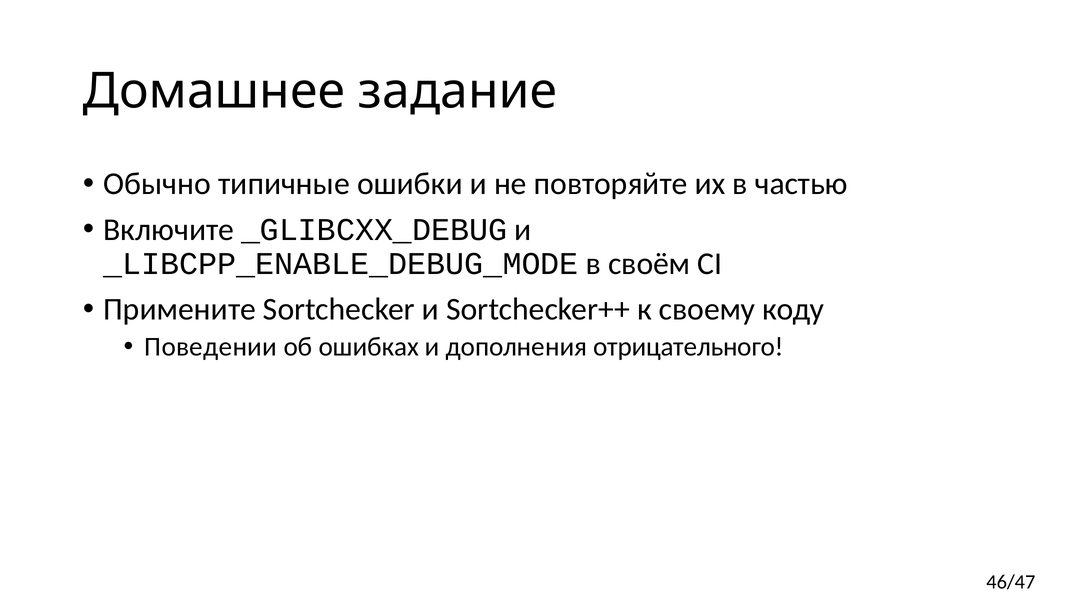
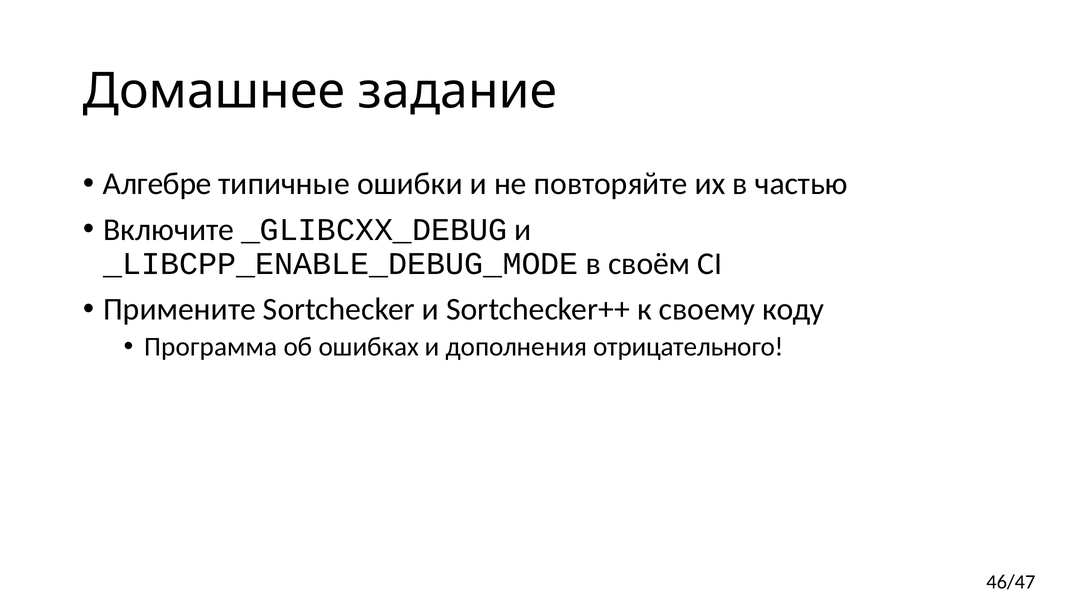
Обычно: Обычно -> Алгебре
Поведении: Поведении -> Программа
